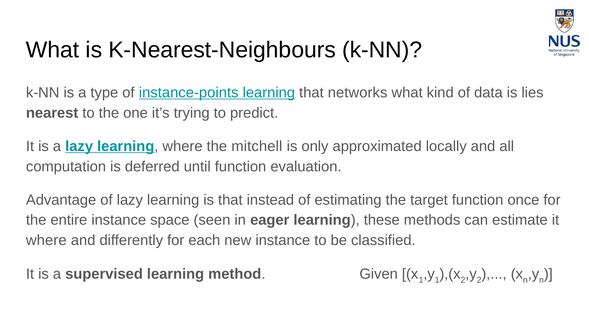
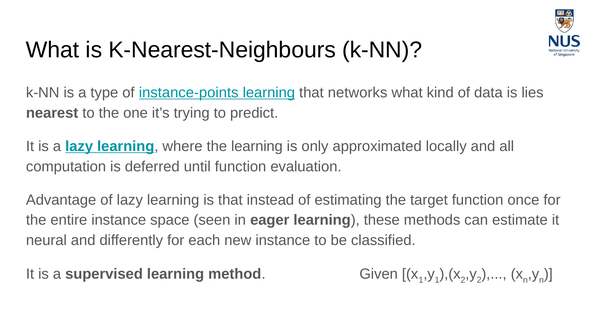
the mitchell: mitchell -> learning
where at (46, 241): where -> neural
